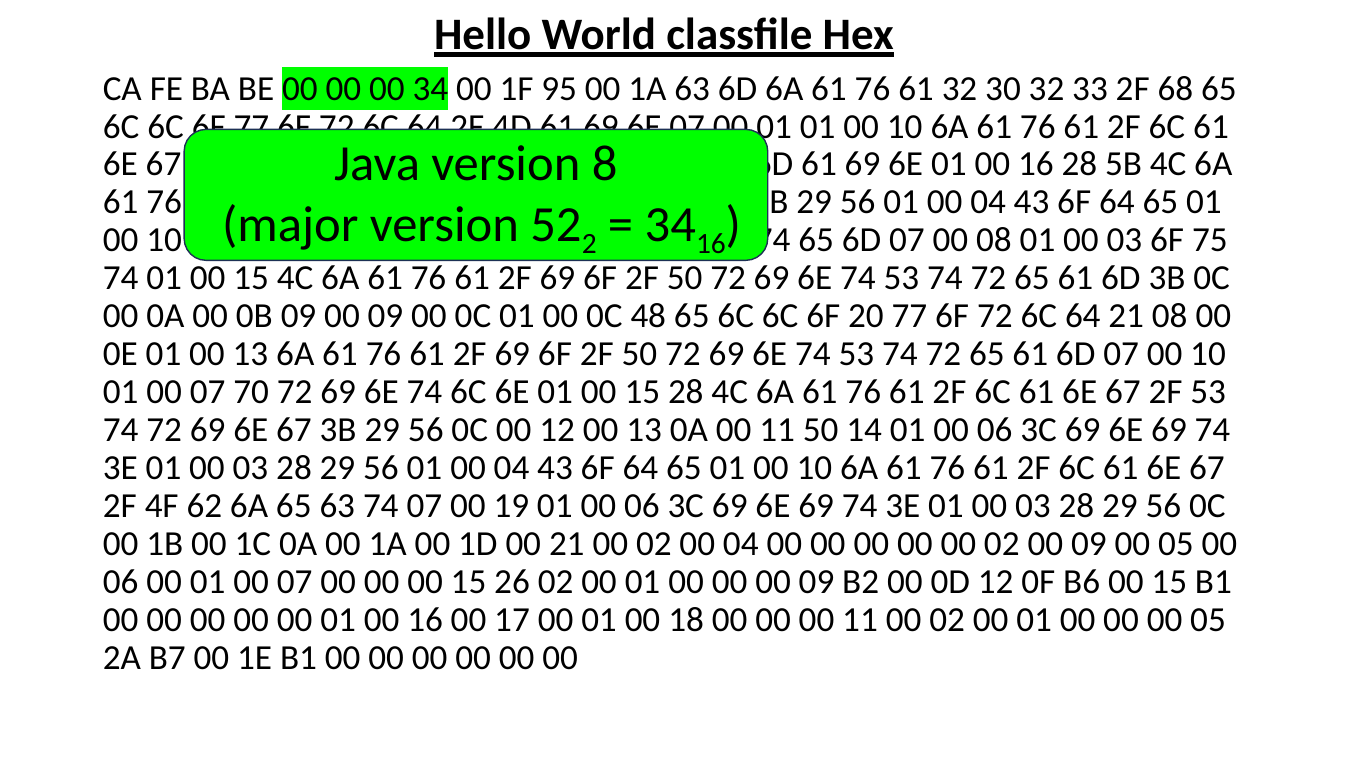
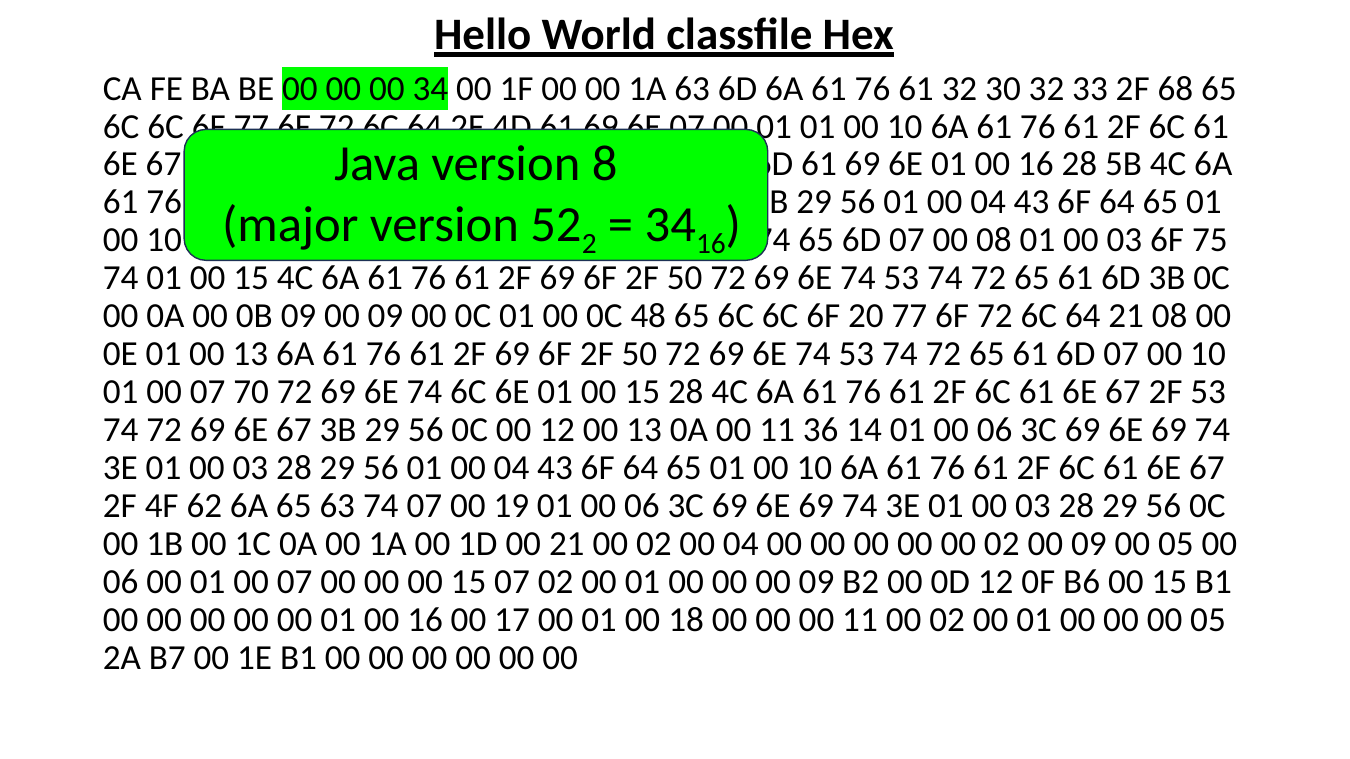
1F 95: 95 -> 00
11 50: 50 -> 36
15 26: 26 -> 07
